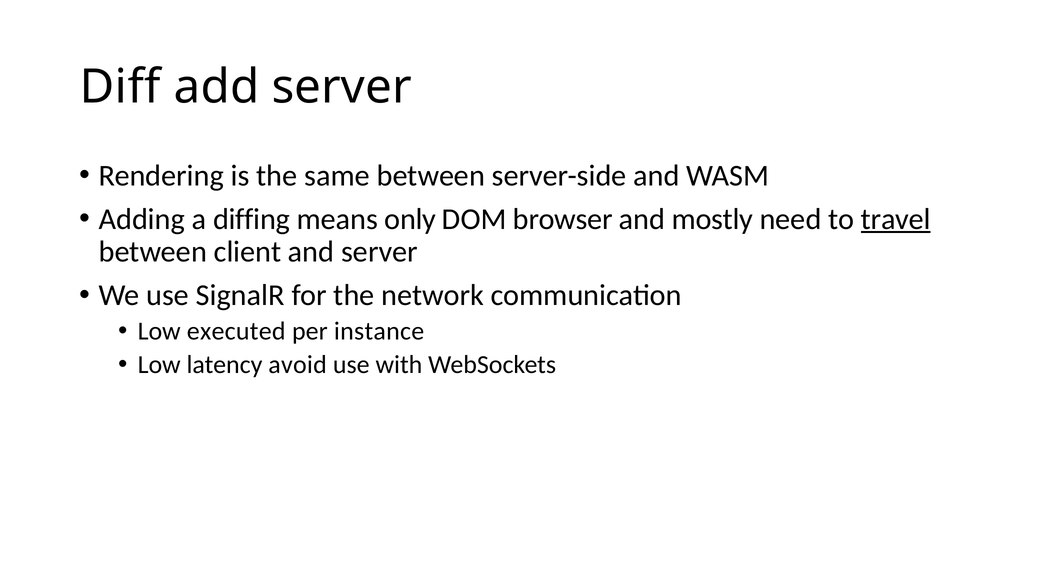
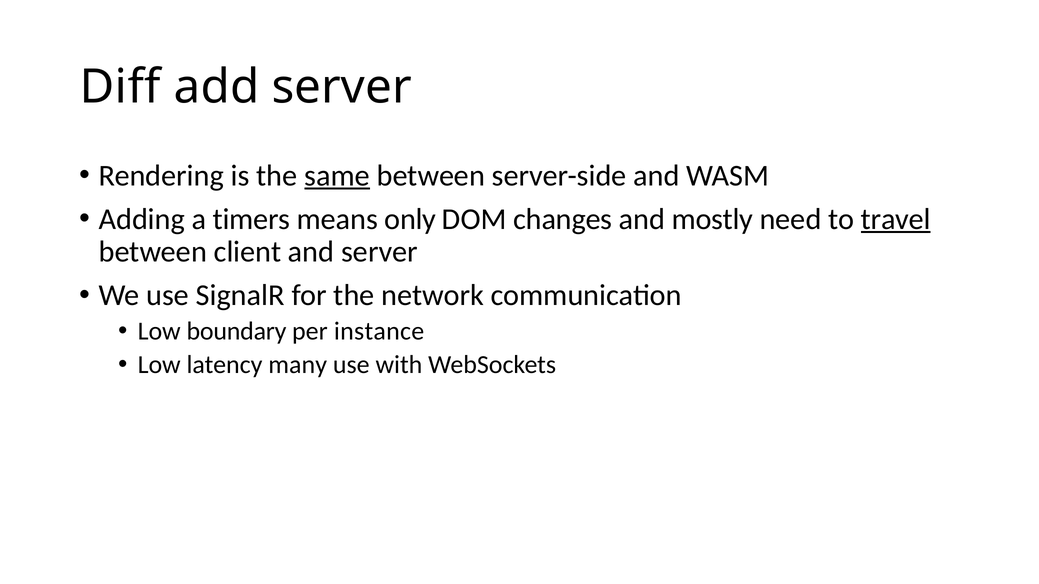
same underline: none -> present
diffing: diffing -> timers
browser: browser -> changes
executed: executed -> boundary
avoid: avoid -> many
